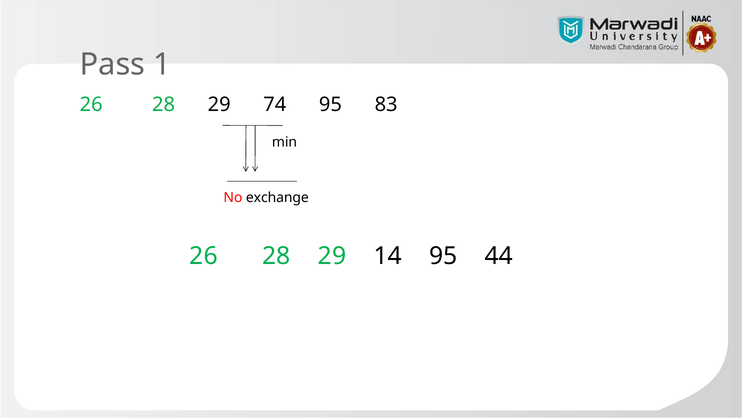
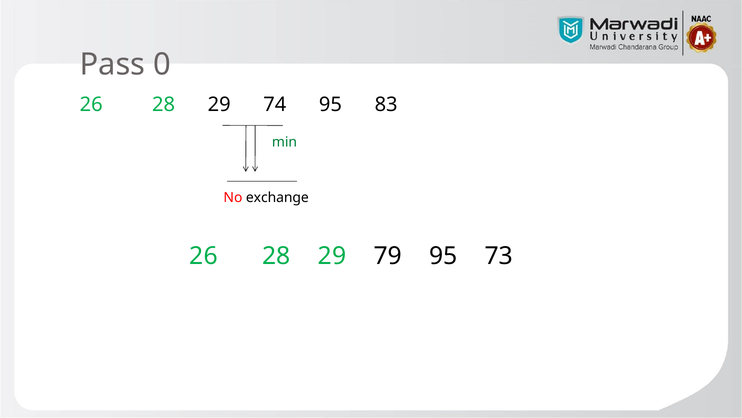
1: 1 -> 0
min colour: black -> green
14: 14 -> 79
44: 44 -> 73
